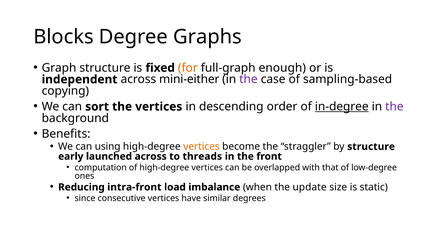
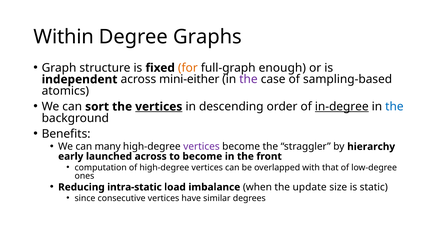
Blocks: Blocks -> Within
copying: copying -> atomics
vertices at (159, 107) underline: none -> present
the at (394, 107) colour: purple -> blue
using: using -> many
vertices at (201, 147) colour: orange -> purple
by structure: structure -> hierarchy
to threads: threads -> become
intra-front: intra-front -> intra-static
